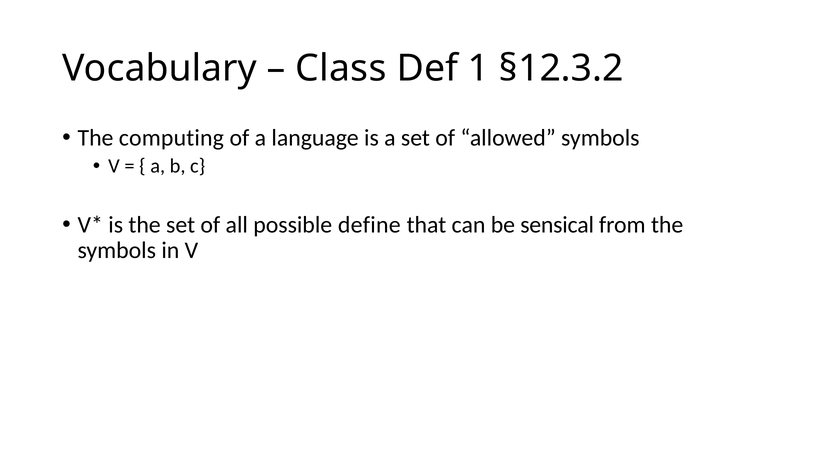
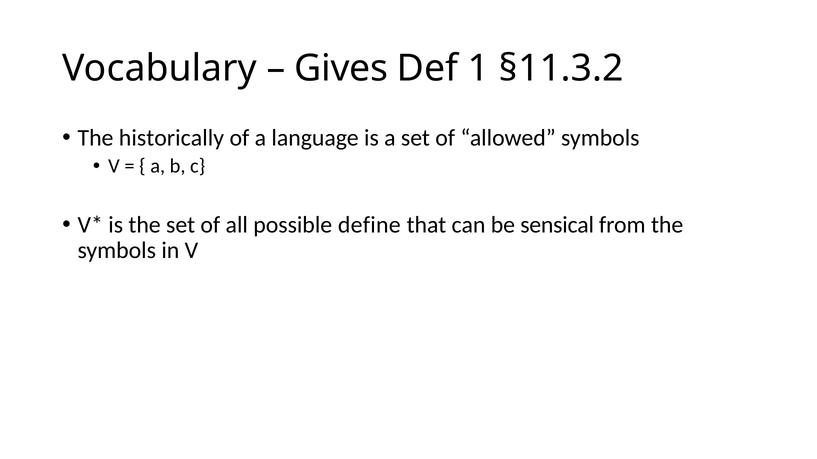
Class: Class -> Gives
§12.3.2: §12.3.2 -> §11.3.2
computing: computing -> historically
